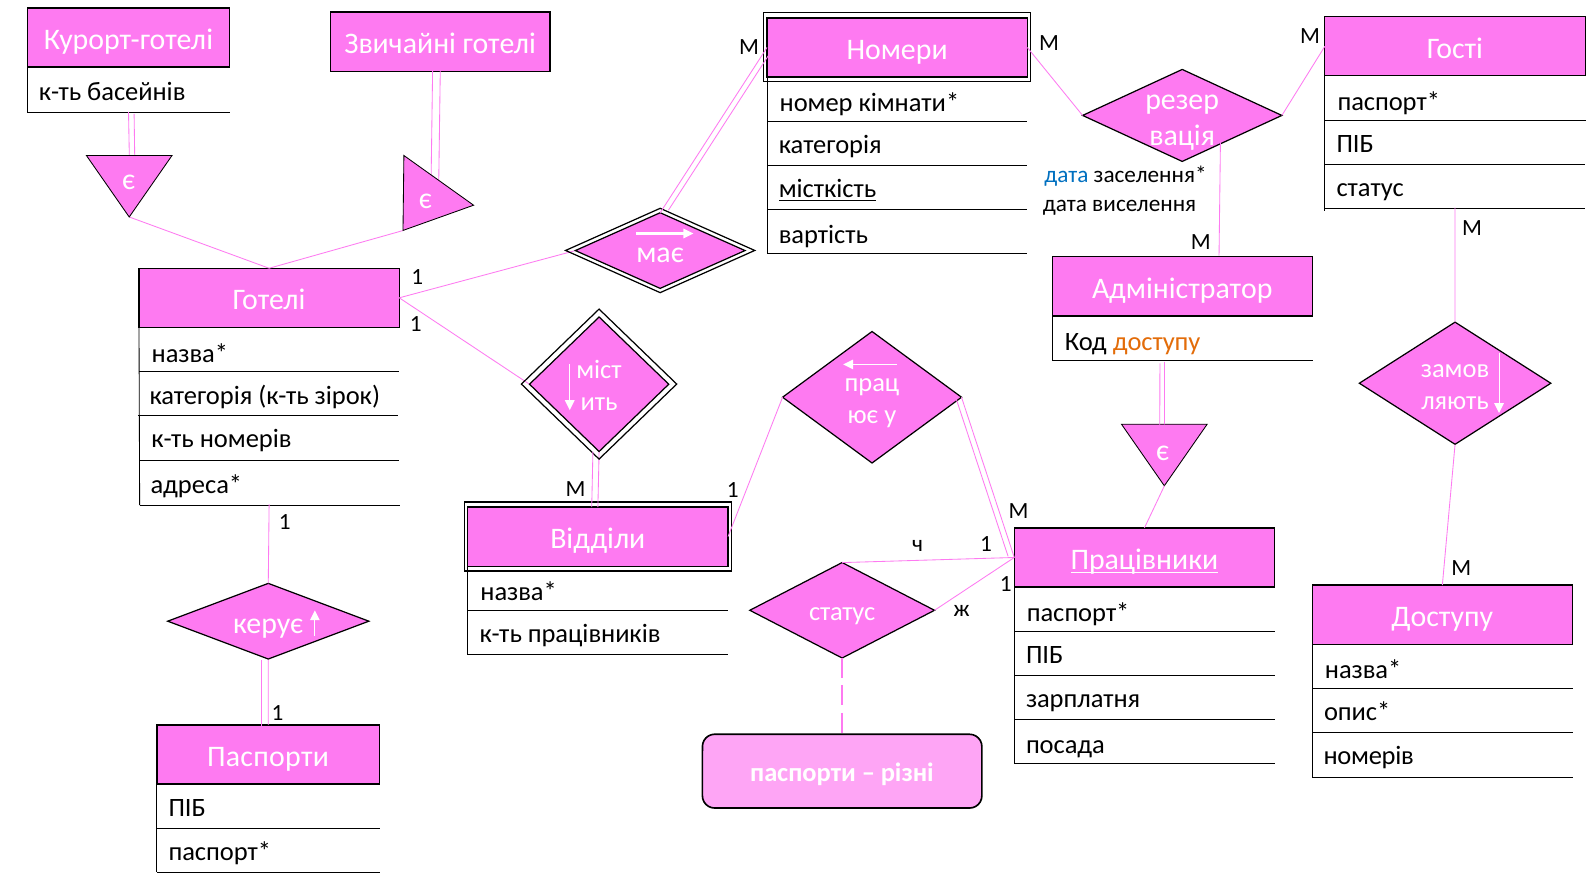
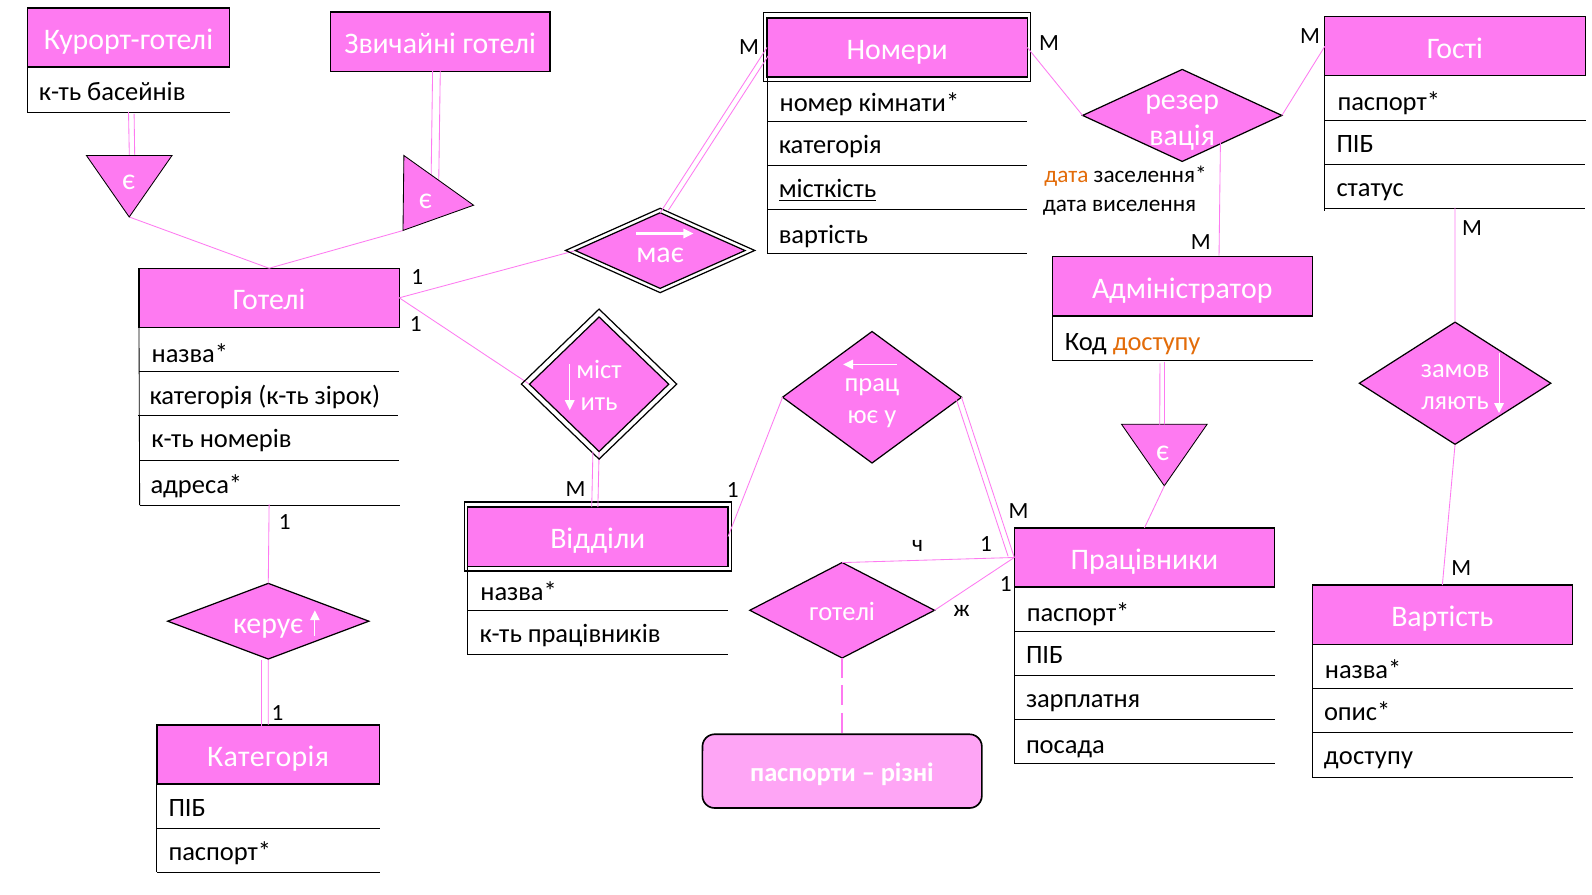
дата at (1066, 175) colour: blue -> orange
Працівники underline: present -> none
статус at (842, 612): статус -> готелі
Доступу at (1442, 617): Доступу -> Вартість
Паспорти at (268, 757): Паспорти -> Категорія
номерів at (1369, 757): номерів -> доступу
